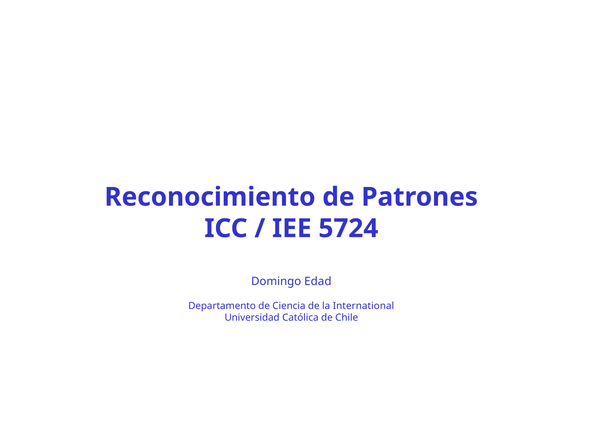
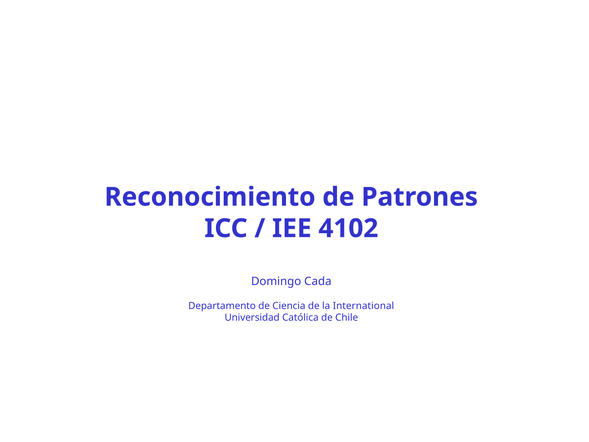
5724: 5724 -> 4102
Edad: Edad -> Cada
